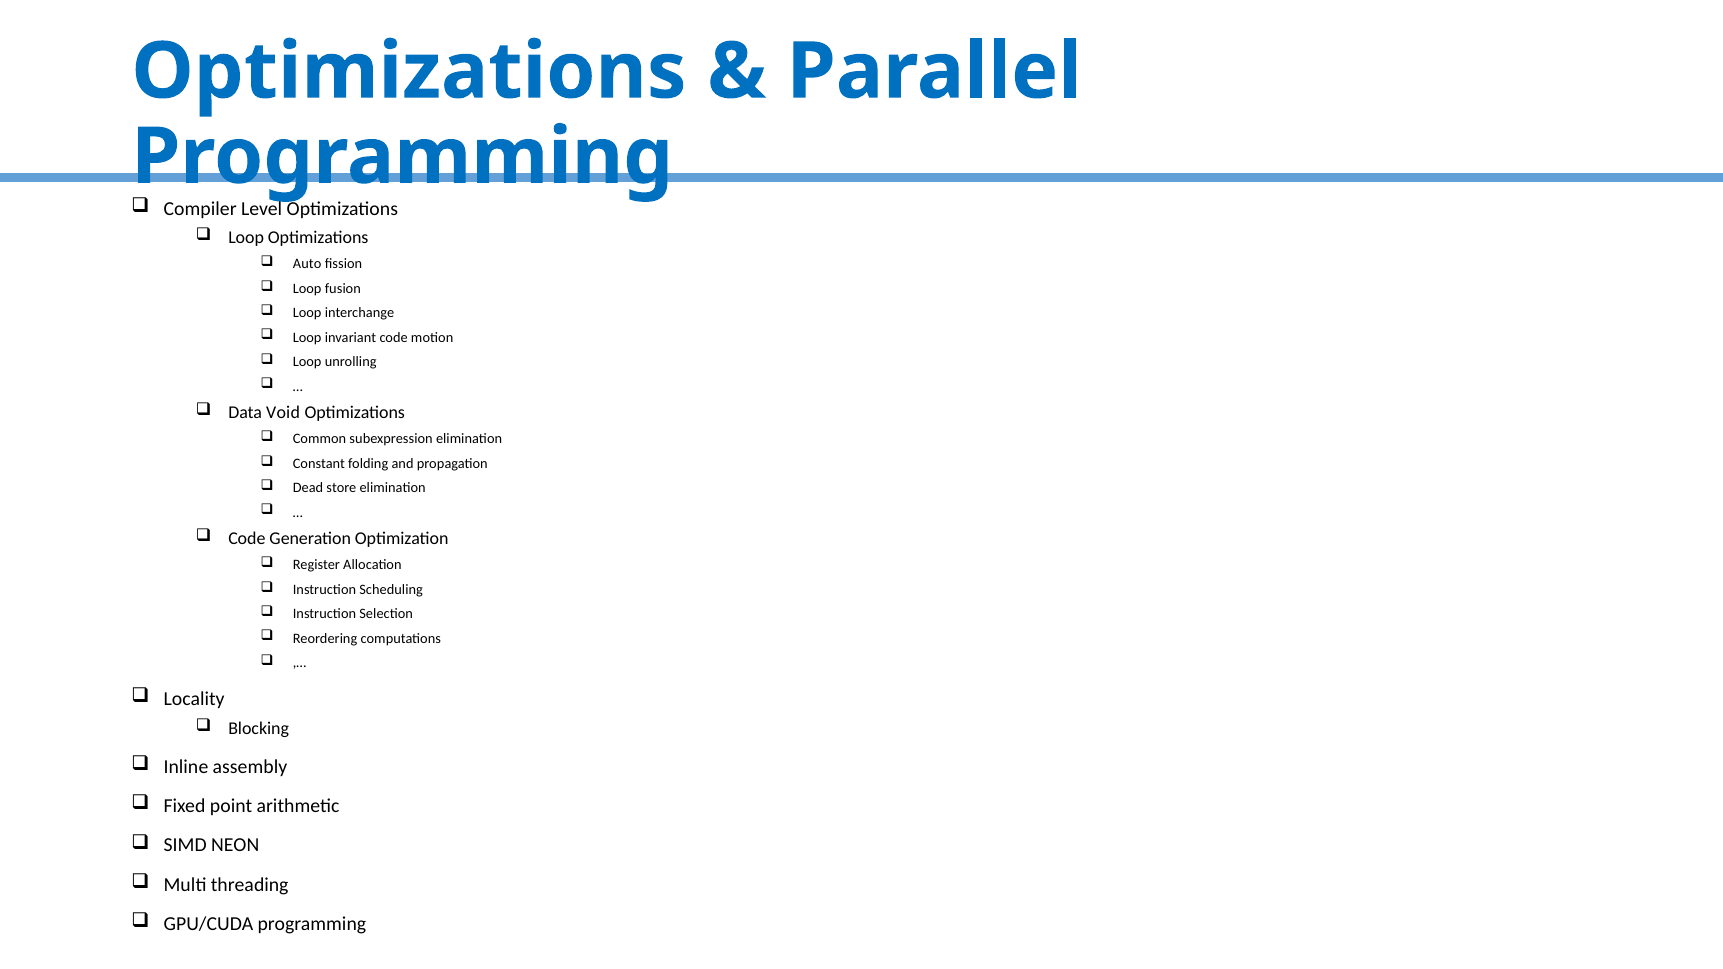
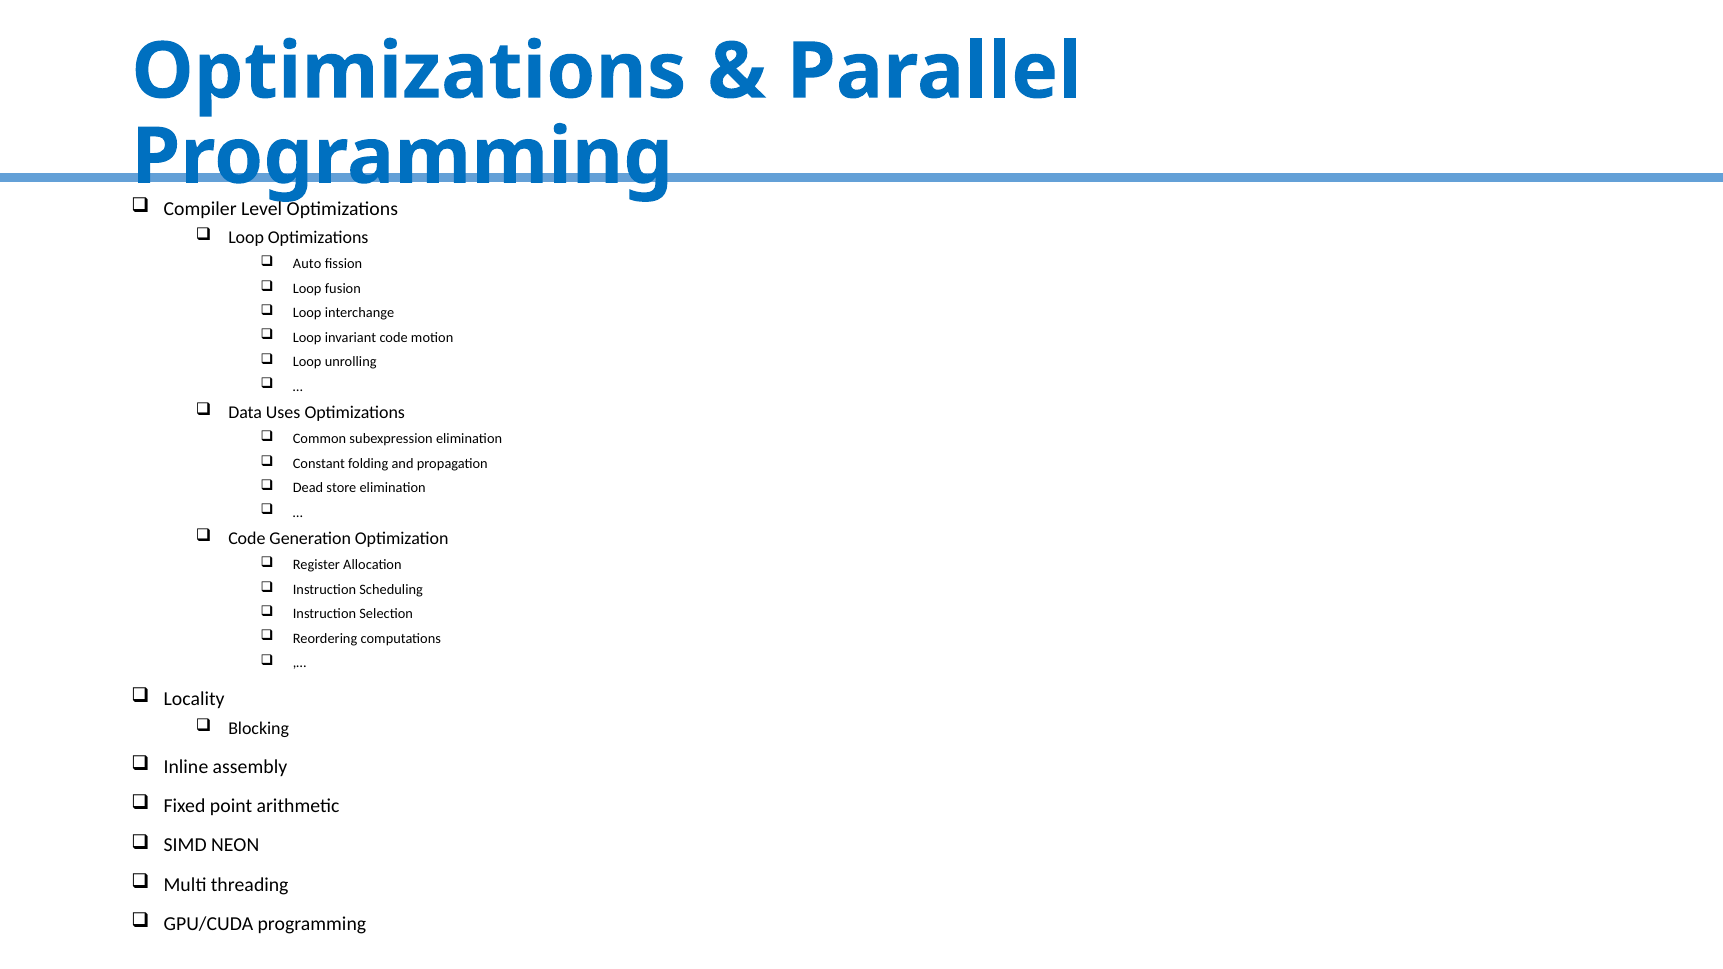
Void: Void -> Uses
